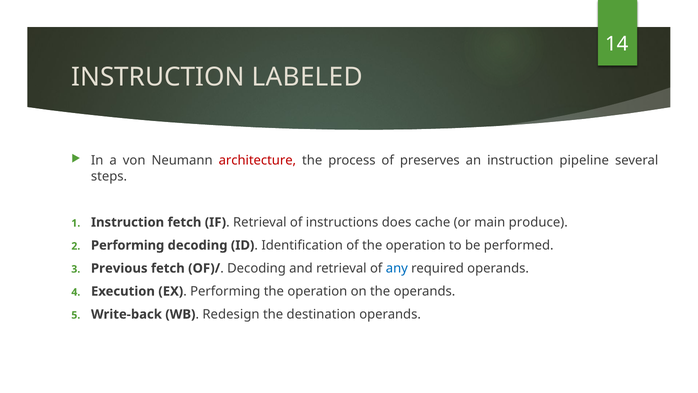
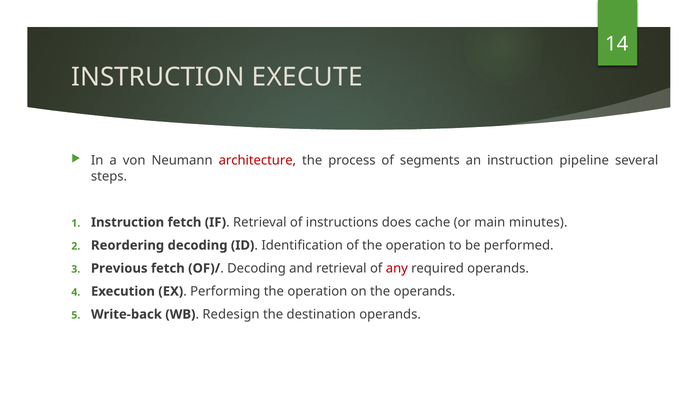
LABELED: LABELED -> EXECUTE
preserves: preserves -> segments
produce: produce -> minutes
Performing at (128, 245): Performing -> Reordering
any colour: blue -> red
